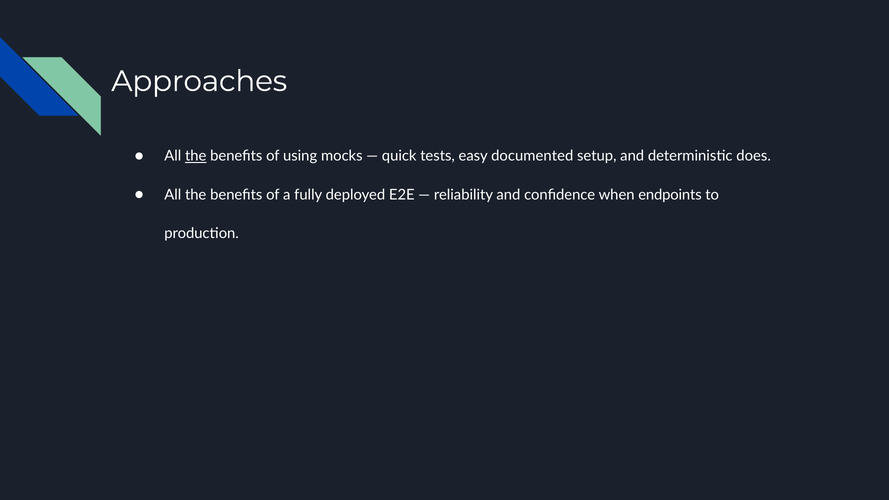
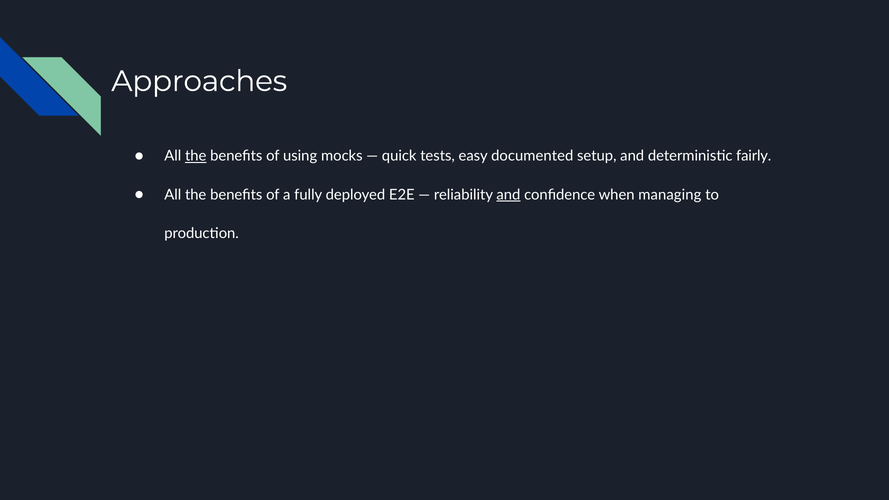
does: does -> fairly
and at (508, 195) underline: none -> present
endpoints: endpoints -> managing
